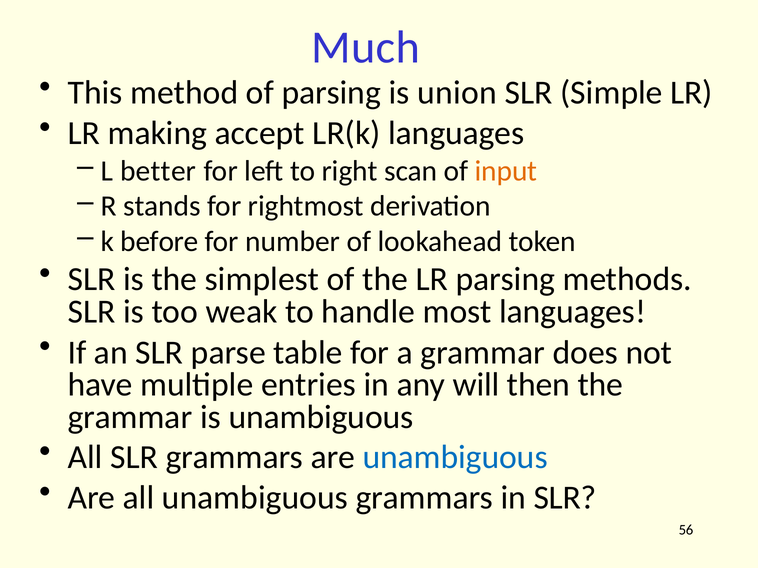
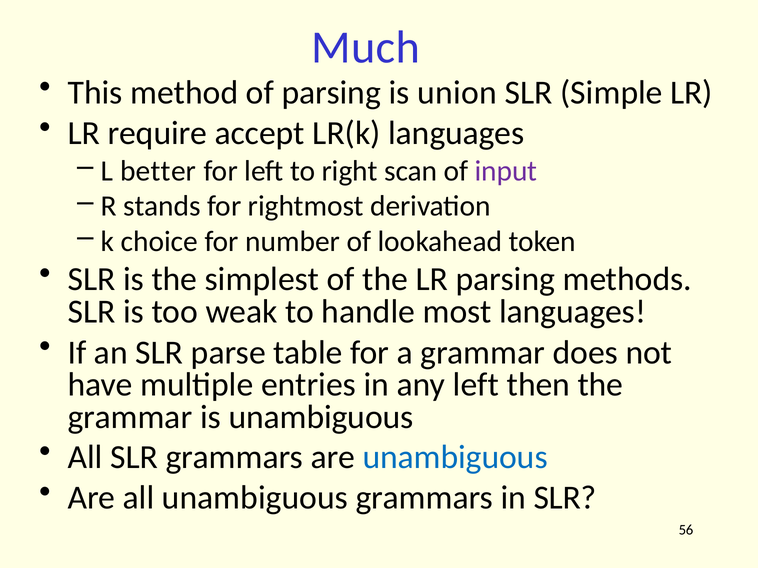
making: making -> require
input colour: orange -> purple
before: before -> choice
any will: will -> left
